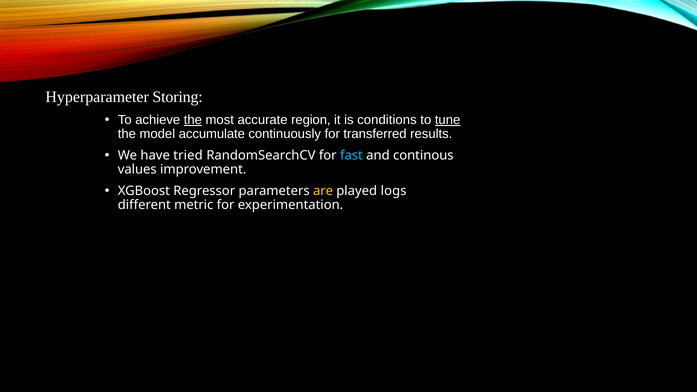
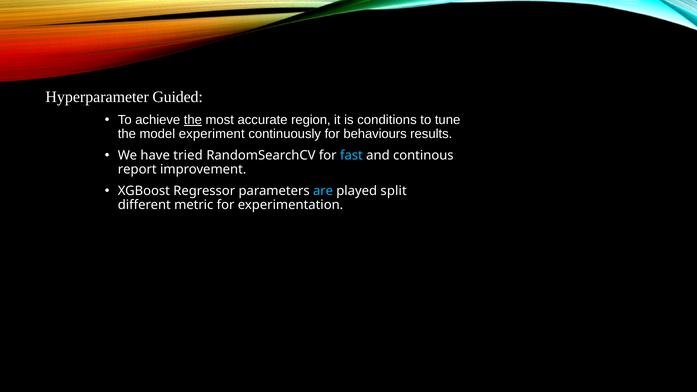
Storing: Storing -> Guided
tune underline: present -> none
accumulate: accumulate -> experiment
transferred: transferred -> behaviours
values: values -> report
are colour: yellow -> light blue
logs: logs -> split
